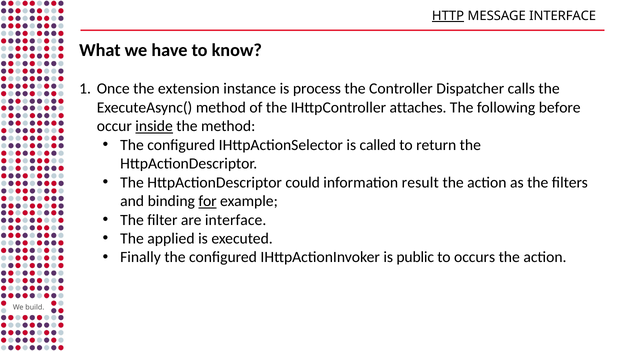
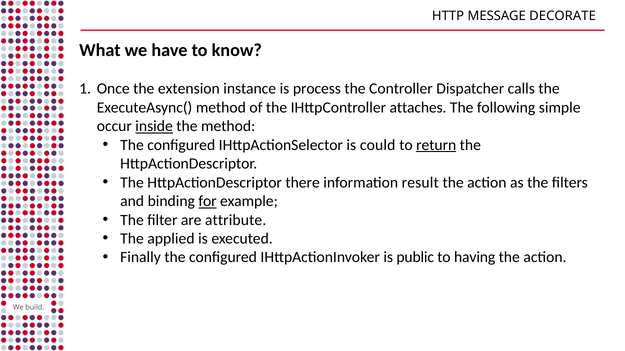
HTTP underline: present -> none
MESSAGE INTERFACE: INTERFACE -> DECORATE
before: before -> simple
called: called -> could
return underline: none -> present
could: could -> there
are interface: interface -> attribute
occurs: occurs -> having
